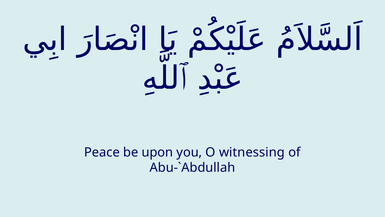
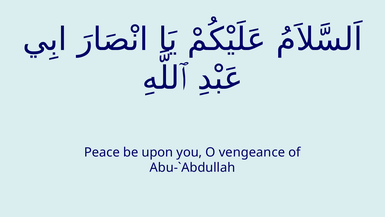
witnessing: witnessing -> vengeance
